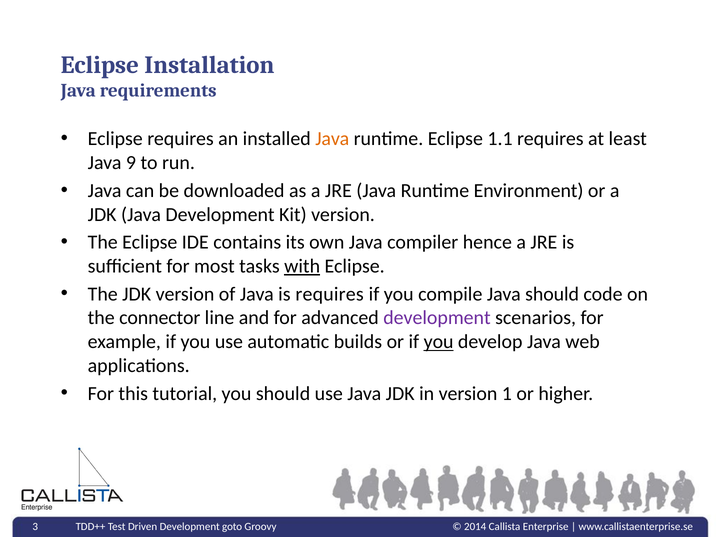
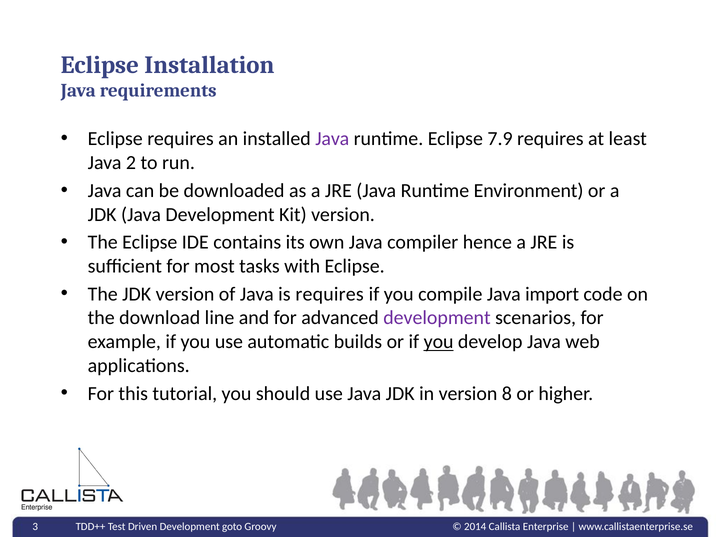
Java at (332, 139) colour: orange -> purple
1.1: 1.1 -> 7.9
9: 9 -> 2
with underline: present -> none
Java should: should -> import
connector: connector -> download
1: 1 -> 8
